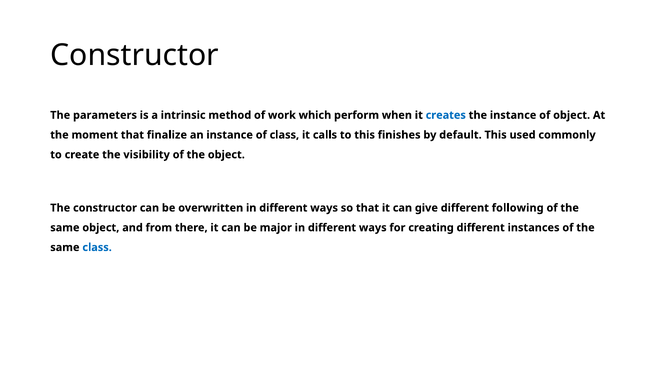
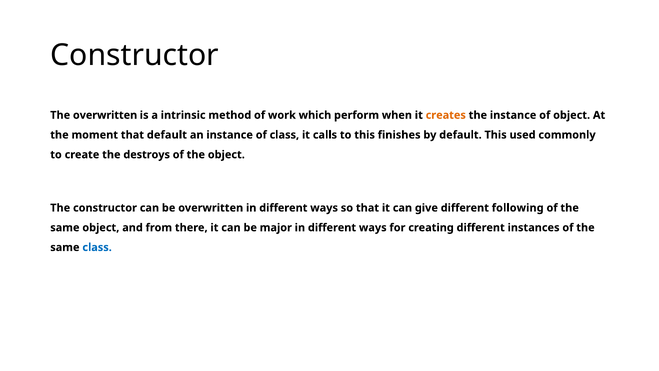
The parameters: parameters -> overwritten
creates colour: blue -> orange
that finalize: finalize -> default
visibility: visibility -> destroys
